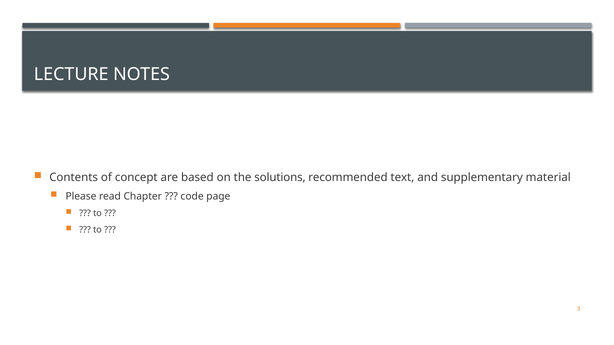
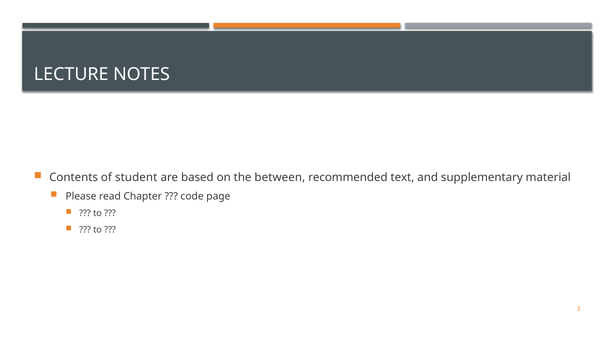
concept: concept -> student
solutions: solutions -> between
